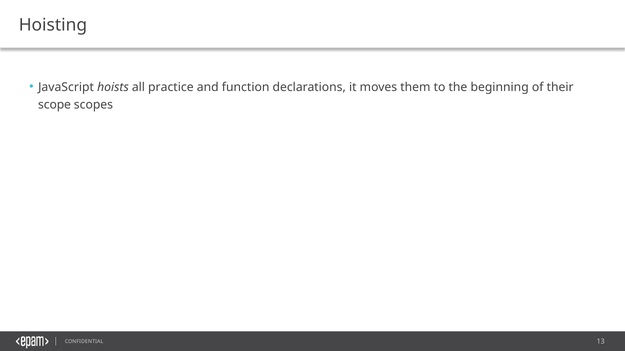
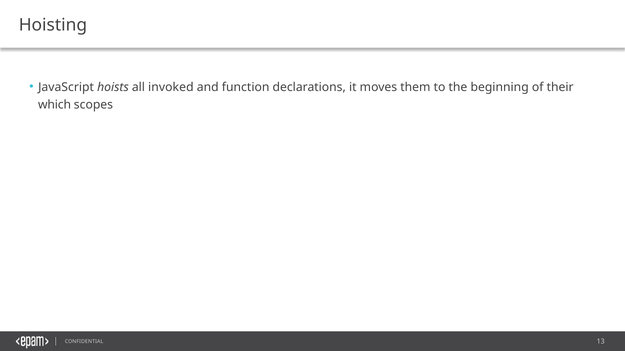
practice: practice -> invoked
scope: scope -> which
